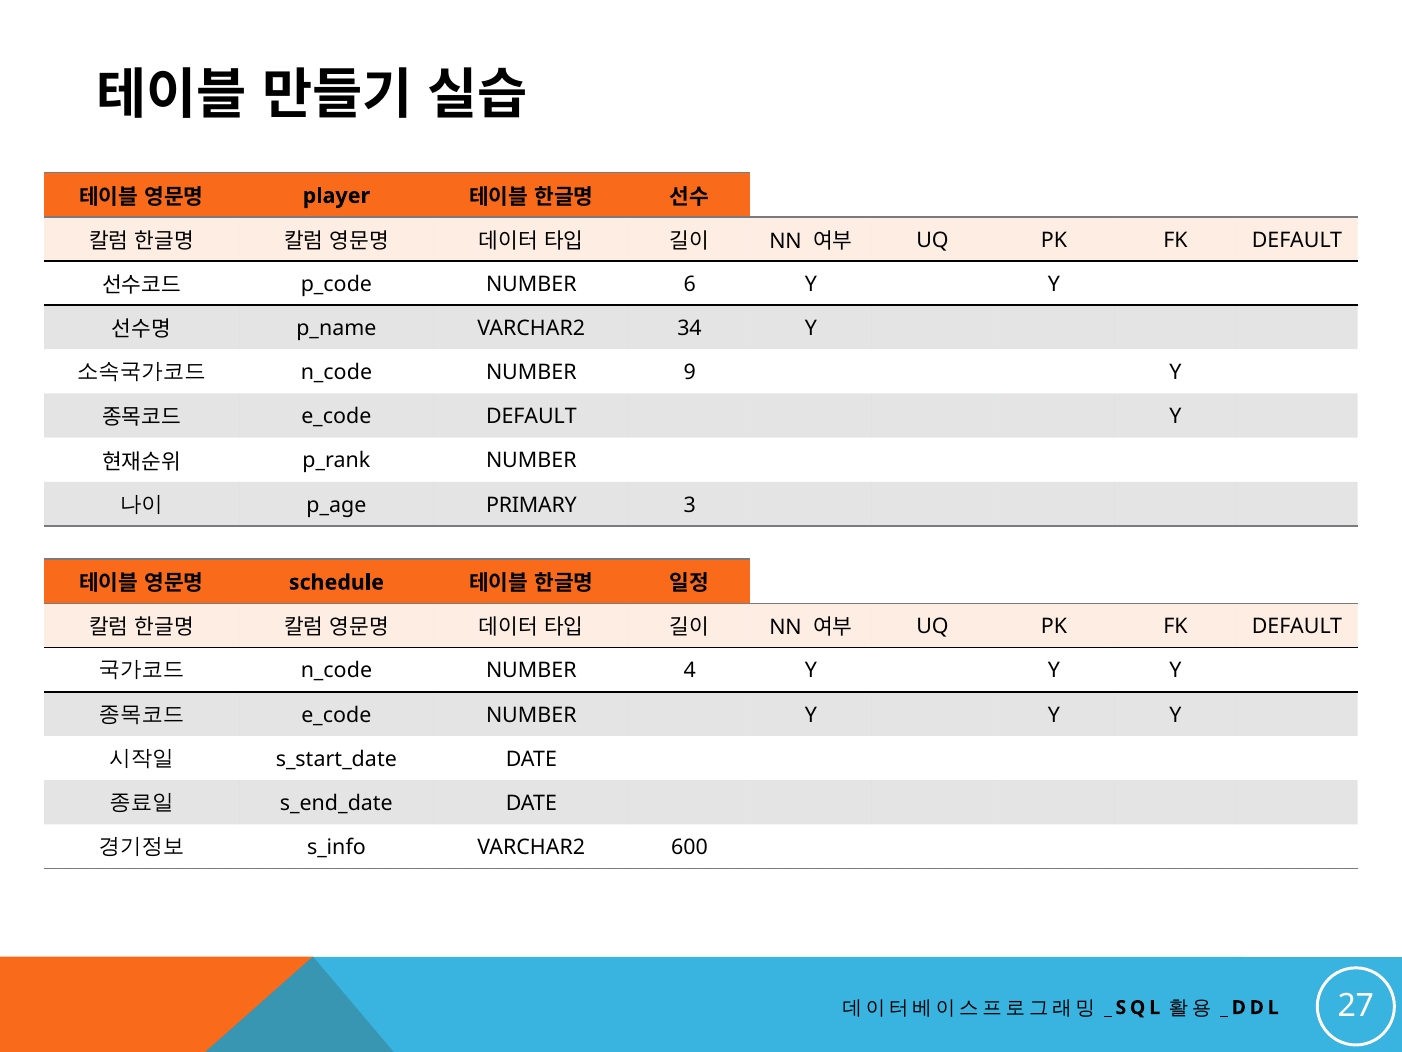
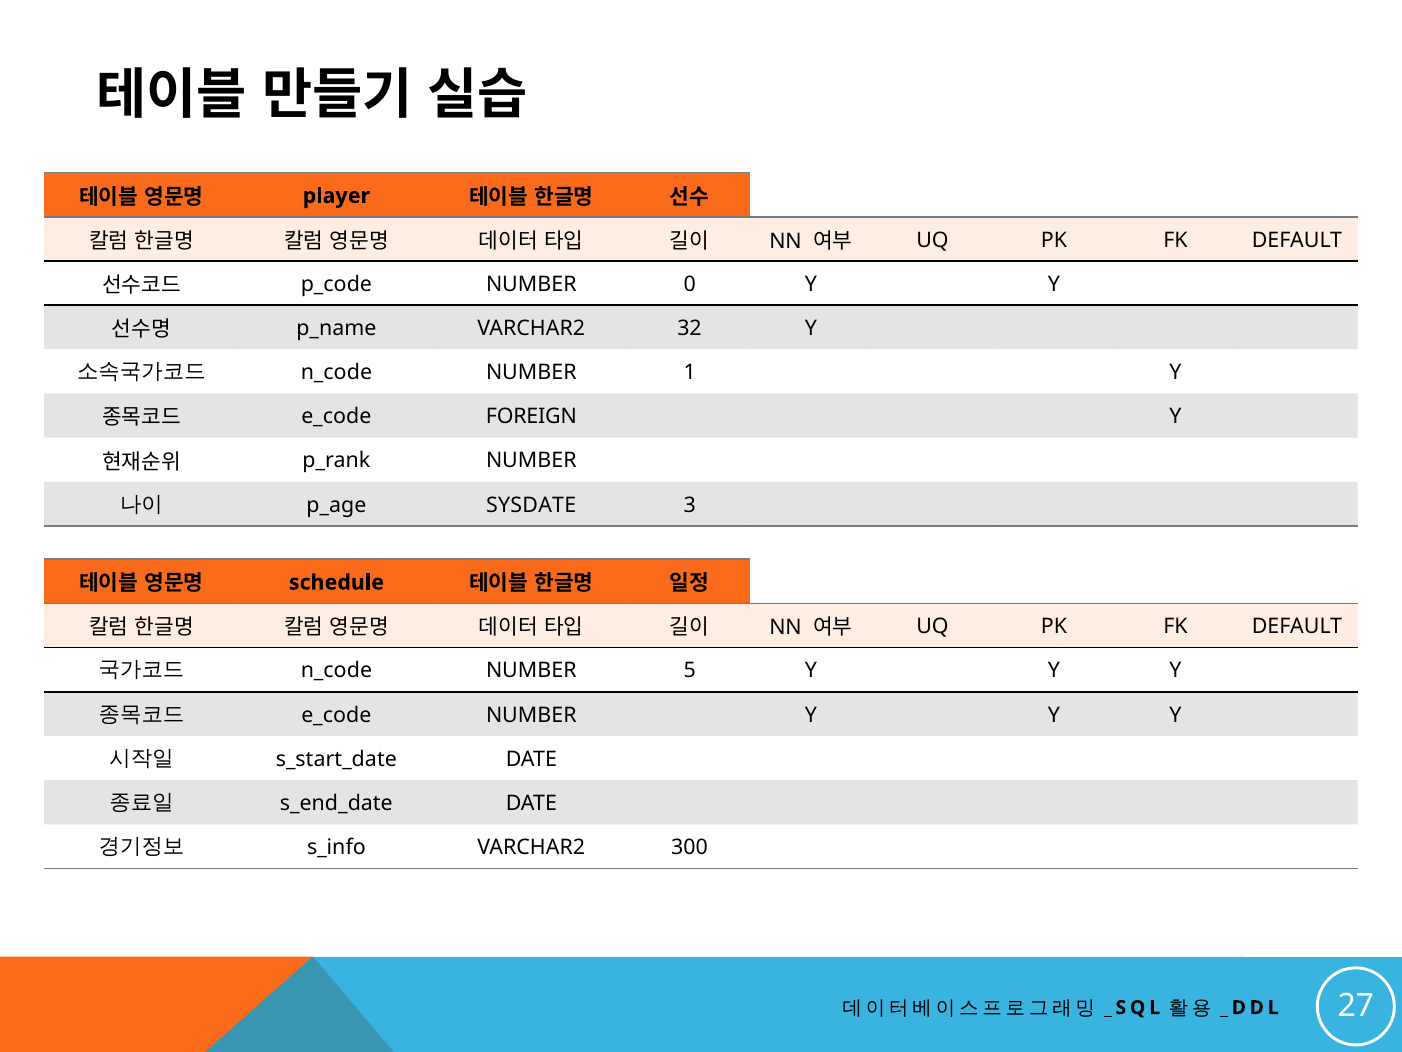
6: 6 -> 0
34: 34 -> 32
9: 9 -> 1
DEFAULT at (531, 417): DEFAULT -> FOREIGN
PRIMARY: PRIMARY -> SYSDATE
4: 4 -> 5
600: 600 -> 300
